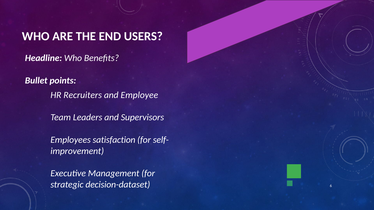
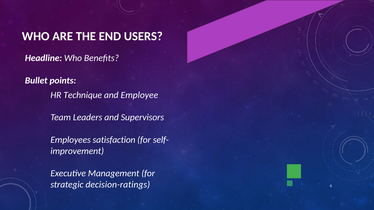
Recruiters: Recruiters -> Technique
decision-dataset: decision-dataset -> decision-ratings
